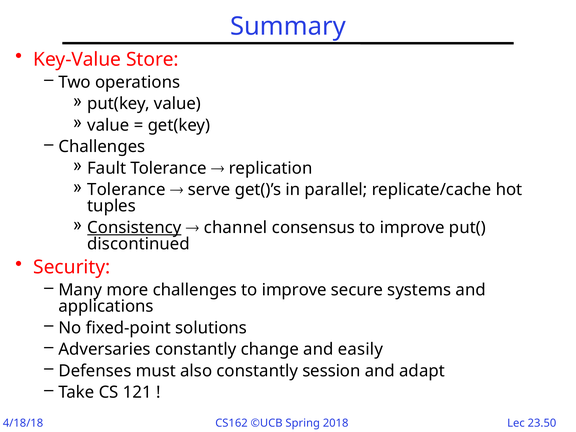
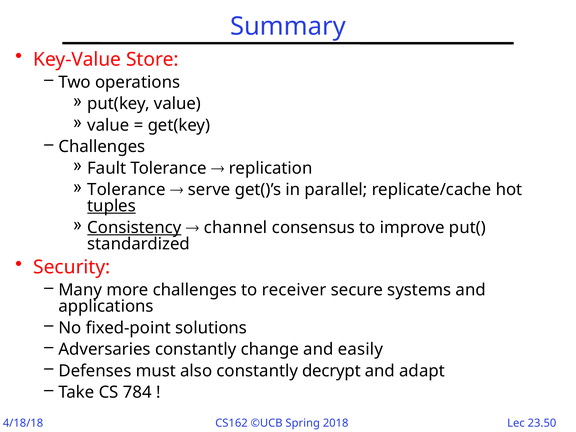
tuples underline: none -> present
discontinued: discontinued -> standardized
challenges to improve: improve -> receiver
session: session -> decrypt
121: 121 -> 784
